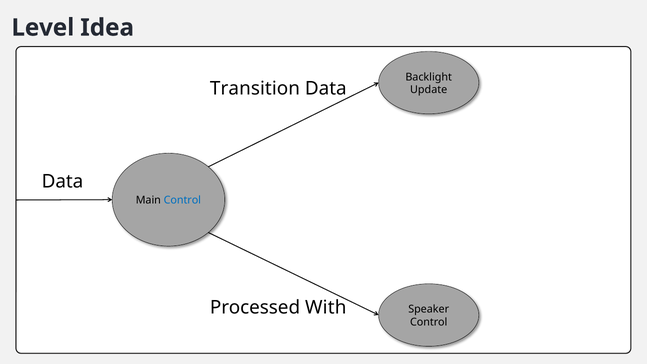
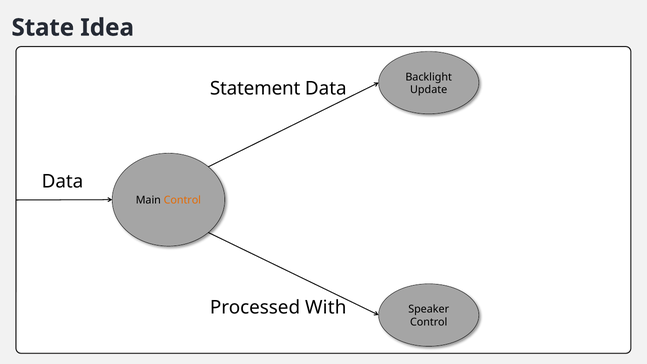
Level: Level -> State
Transition: Transition -> Statement
Control at (182, 200) colour: blue -> orange
